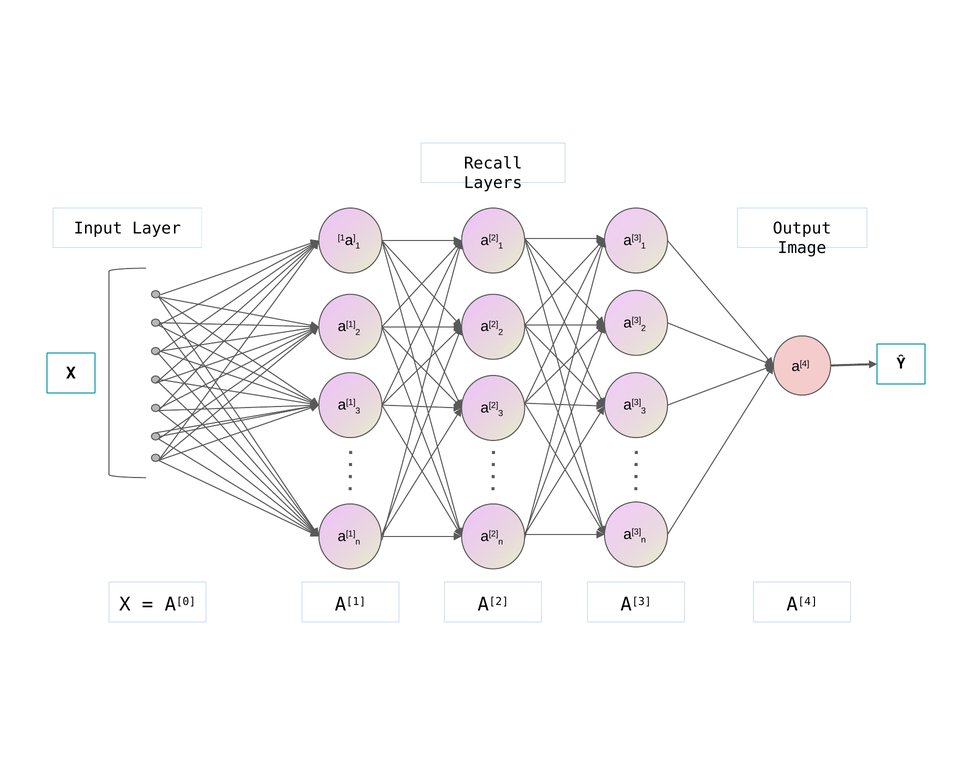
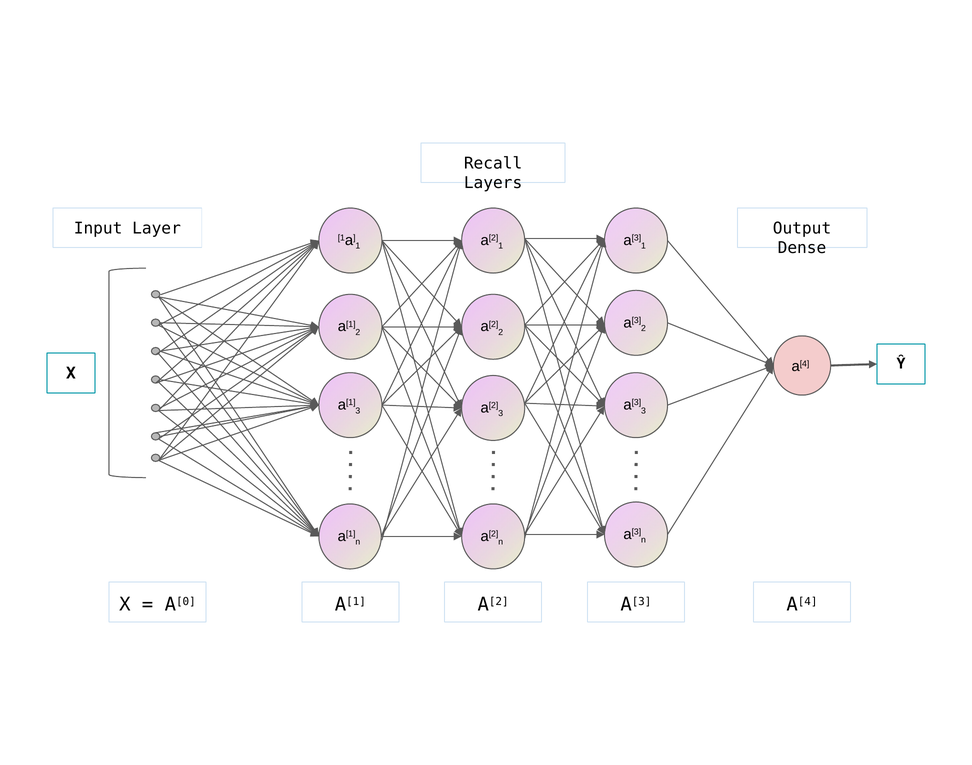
Image: Image -> Dense
